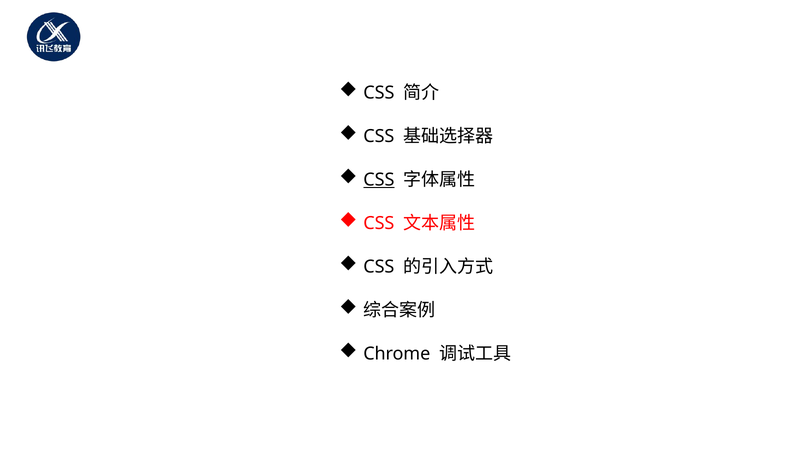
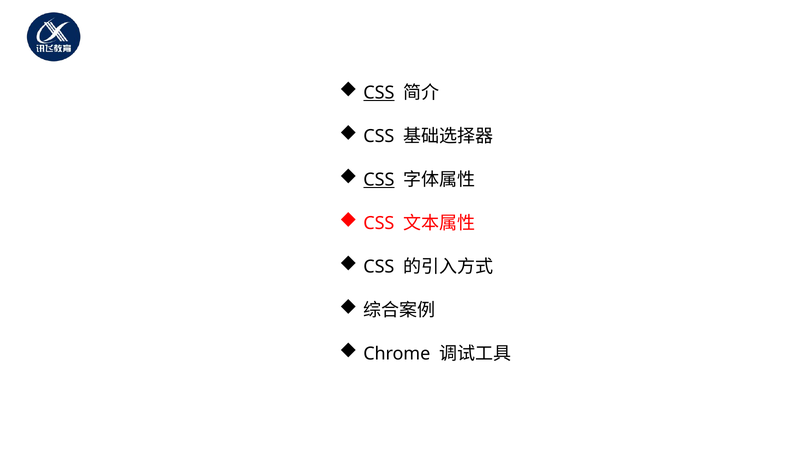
CSS at (379, 93) underline: none -> present
